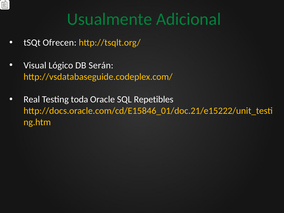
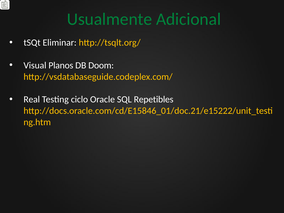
Ofrecen: Ofrecen -> Eliminar
Lógico: Lógico -> Planos
Serán: Serán -> Doom
toda: toda -> ciclo
